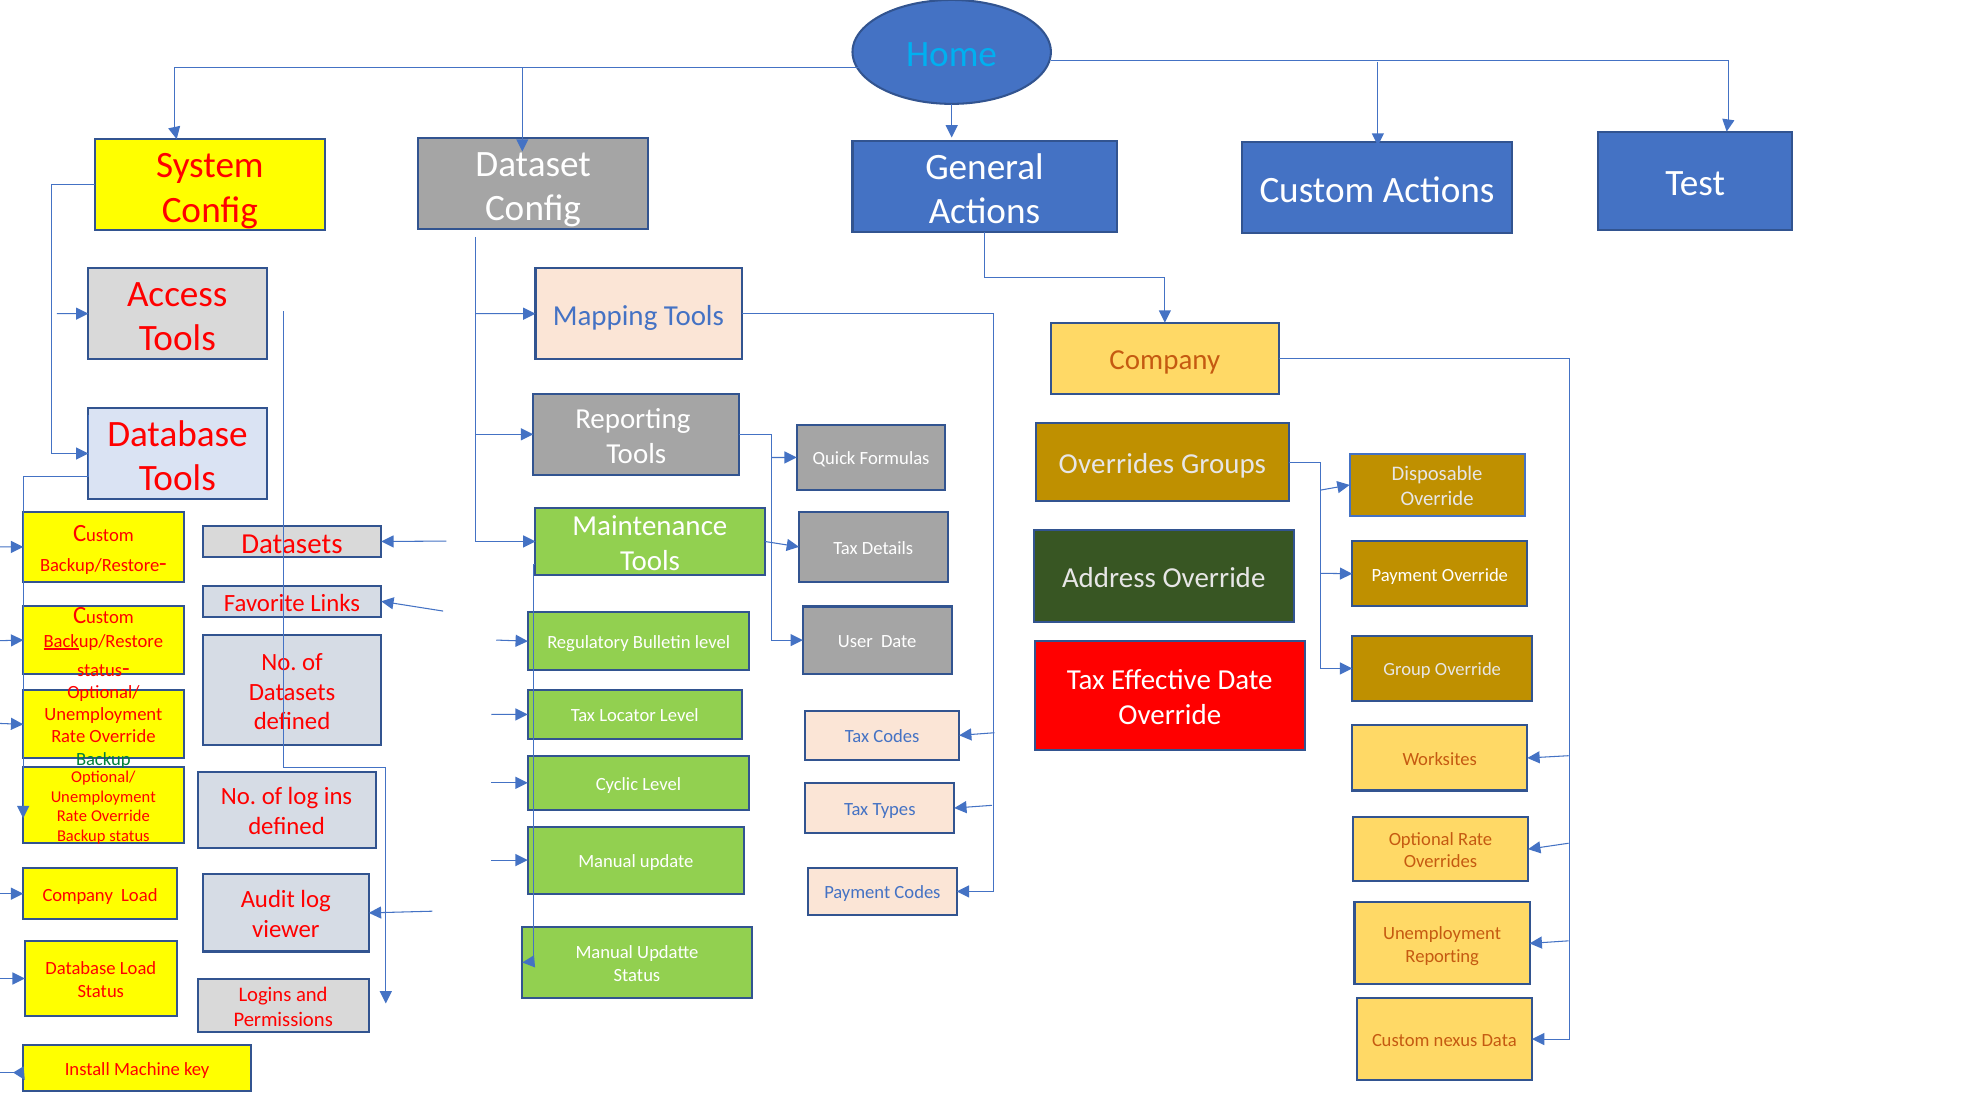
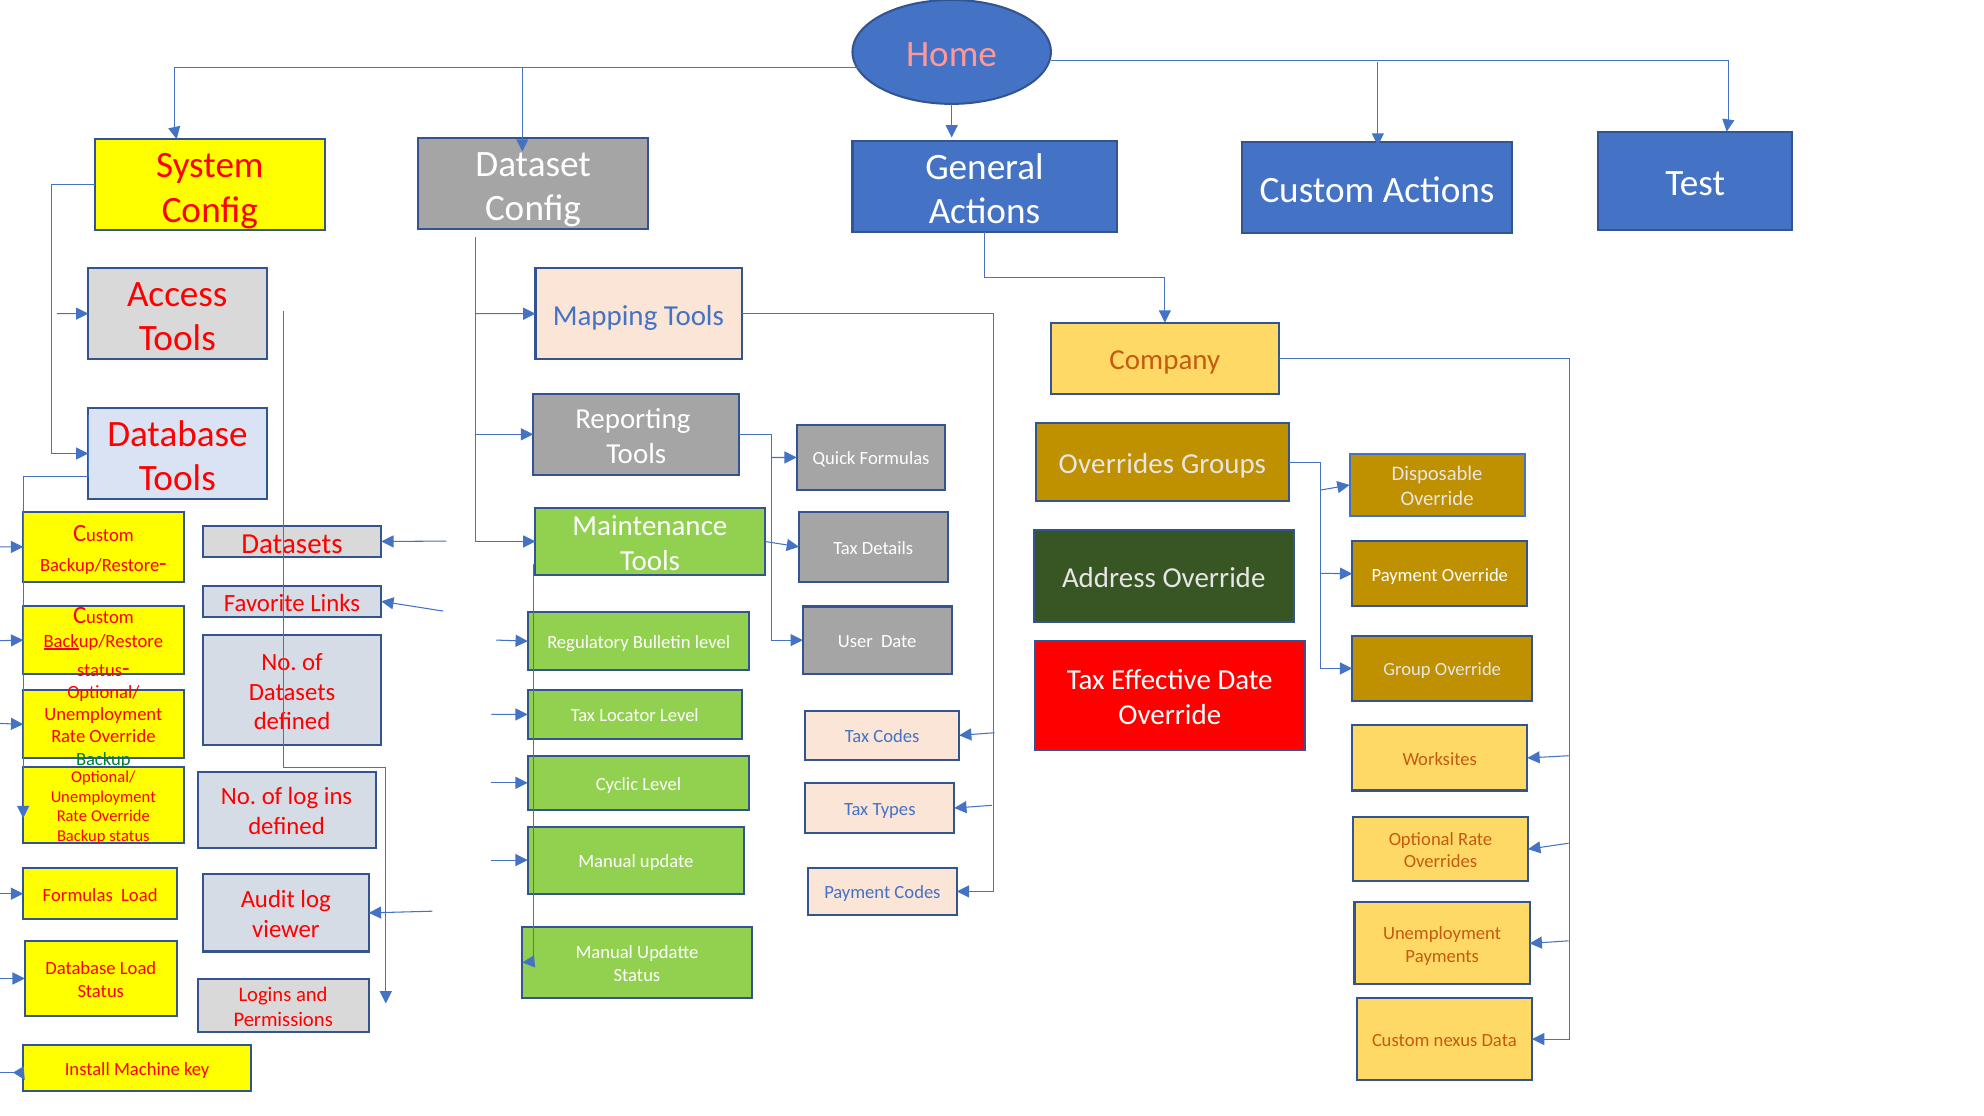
Home colour: light blue -> pink
Company at (78, 895): Company -> Formulas
Reporting at (1442, 956): Reporting -> Payments
